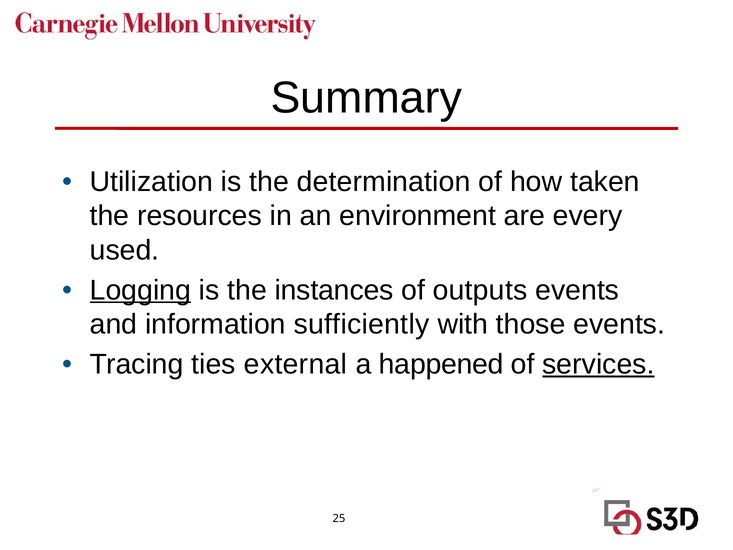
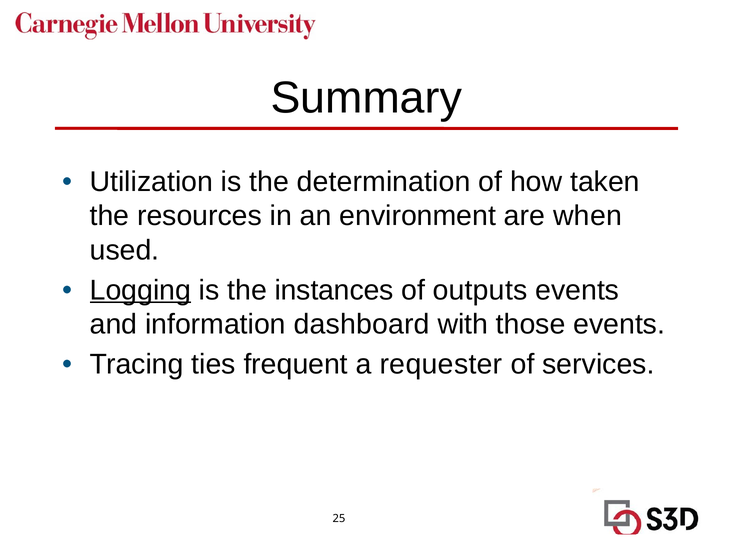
every: every -> when
sufficiently: sufficiently -> dashboard
external: external -> frequent
happened: happened -> requester
services underline: present -> none
